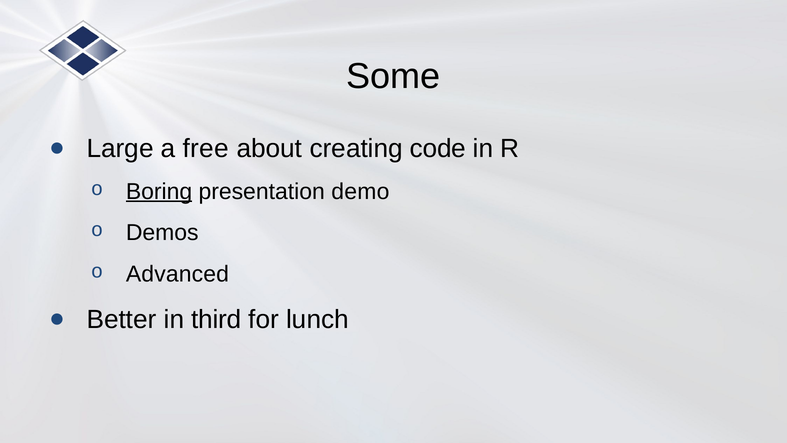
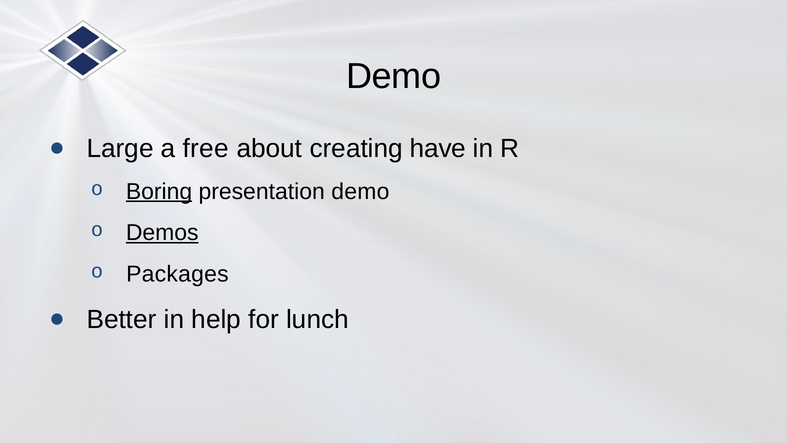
Some at (393, 76): Some -> Demo
code: code -> have
Demos underline: none -> present
Advanced: Advanced -> Packages
third: third -> help
